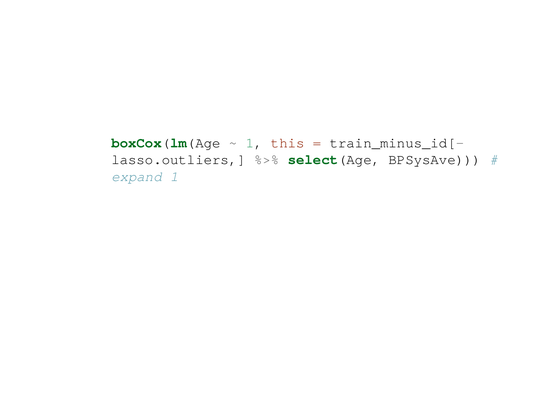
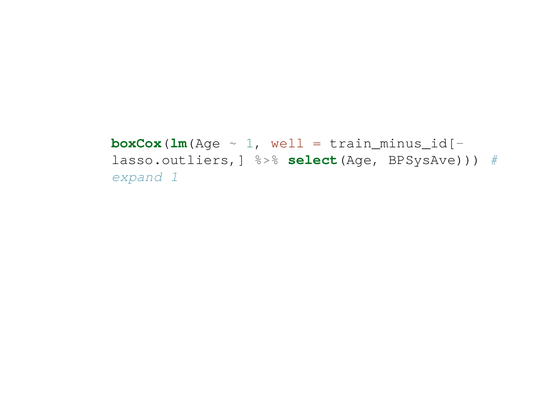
this: this -> well
